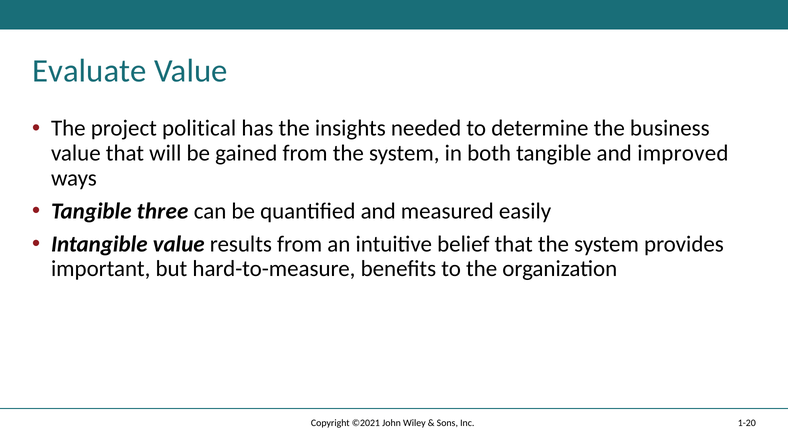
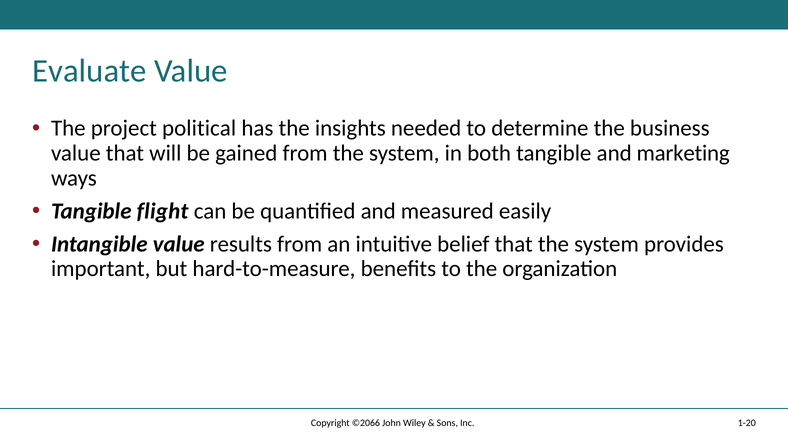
improved: improved -> marketing
three: three -> flight
©2021: ©2021 -> ©2066
